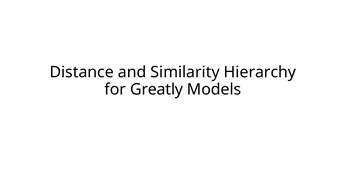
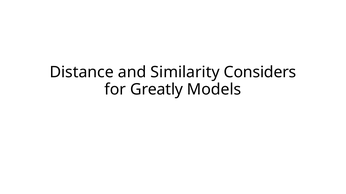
Hierarchy: Hierarchy -> Considers
